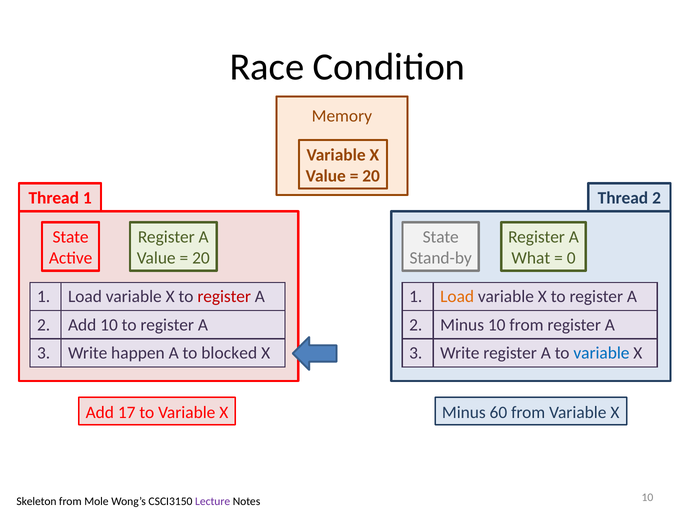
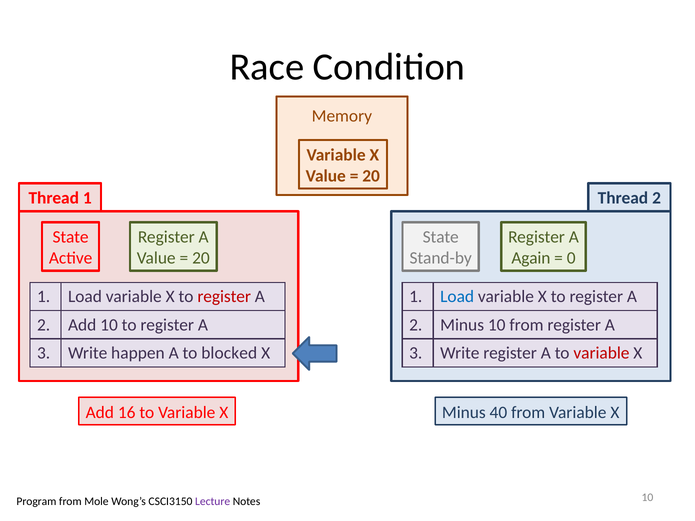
What: What -> Again
Load at (457, 297) colour: orange -> blue
variable at (601, 353) colour: blue -> red
17: 17 -> 16
60: 60 -> 40
Skeleton: Skeleton -> Program
